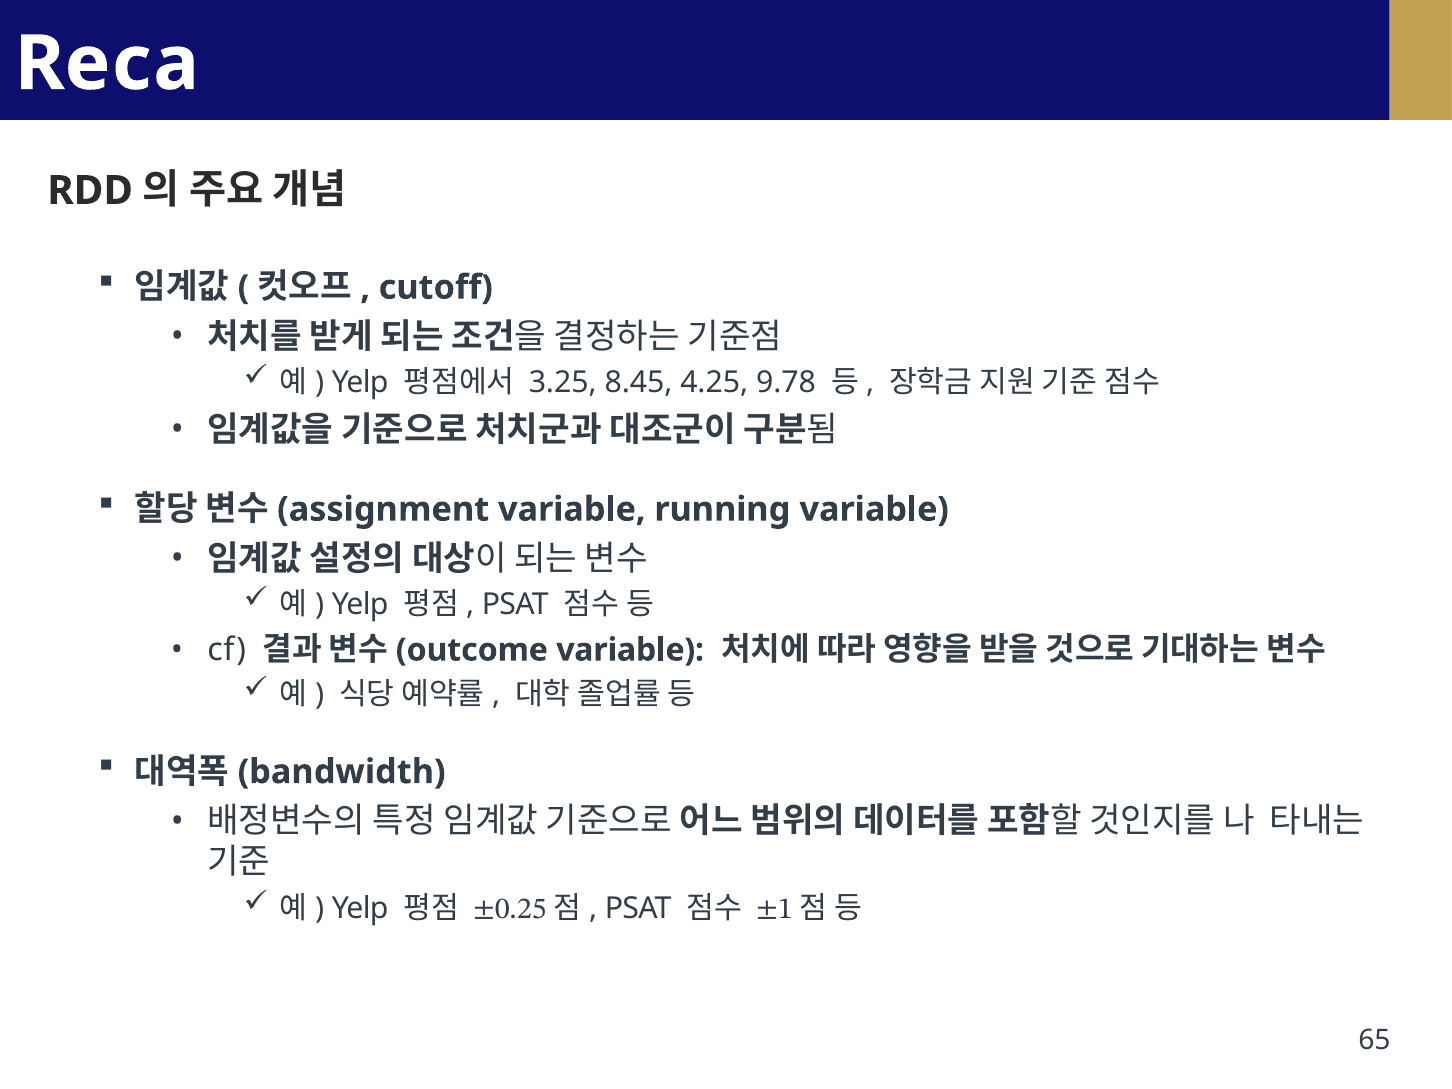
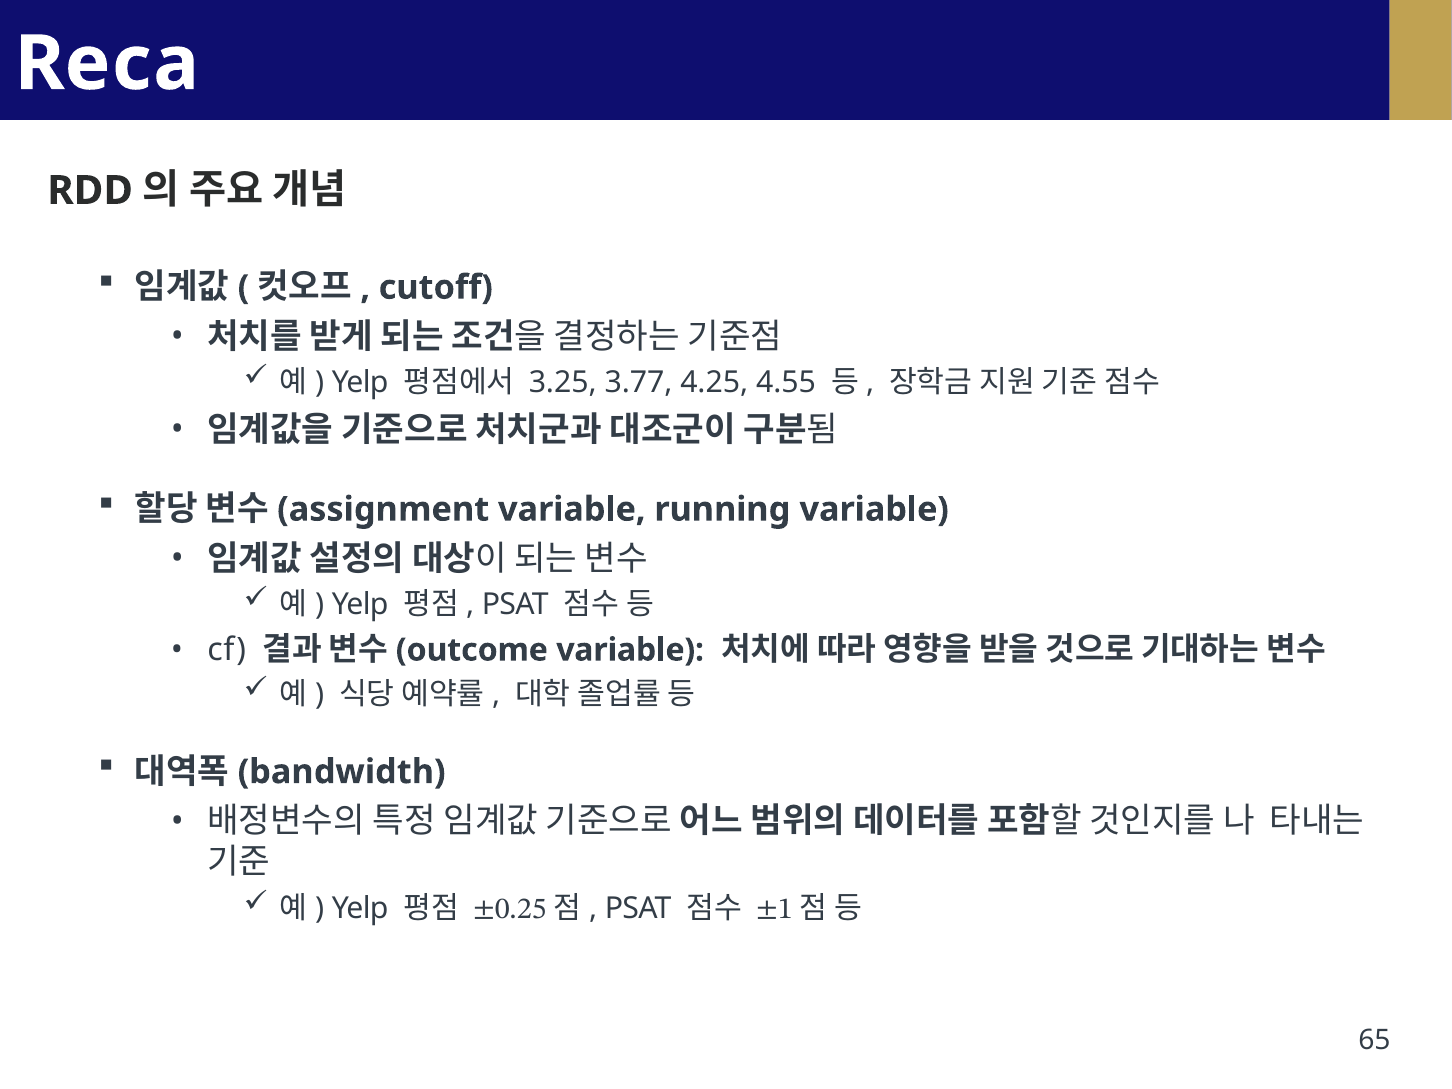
8.45: 8.45 -> 3.77
9.78: 9.78 -> 4.55
